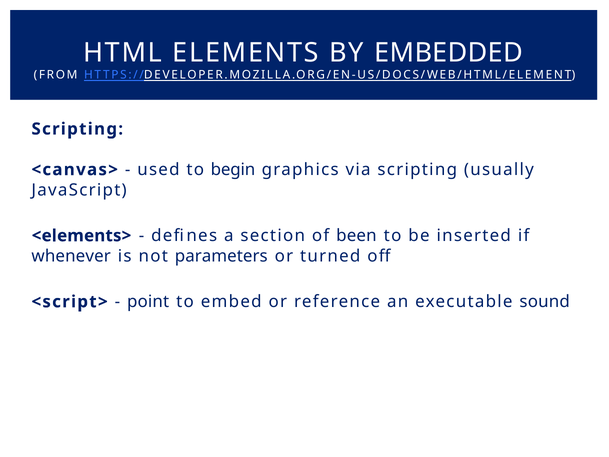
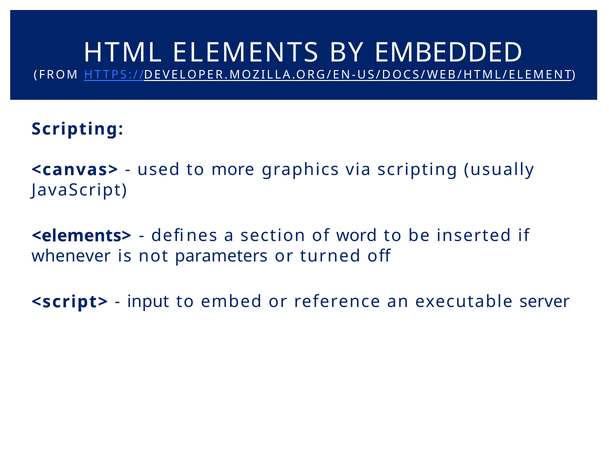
begin: begin -> more
been: been -> word
point: point -> input
sound: sound -> server
